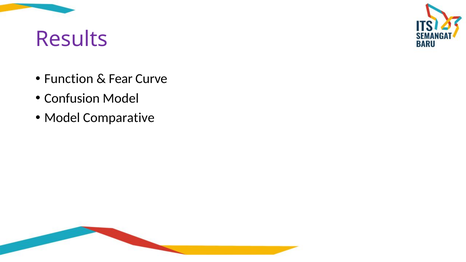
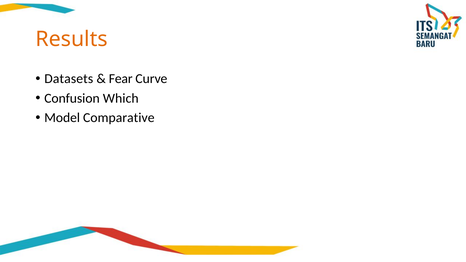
Results colour: purple -> orange
Function: Function -> Datasets
Confusion Model: Model -> Which
